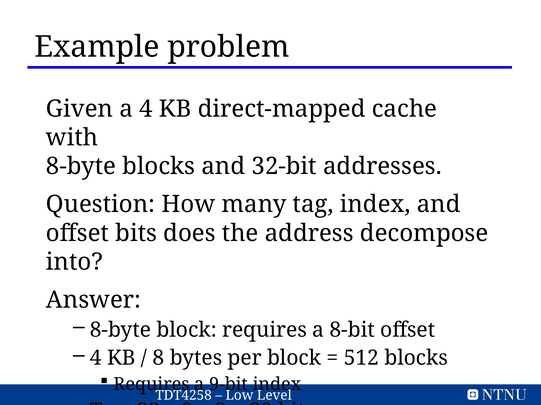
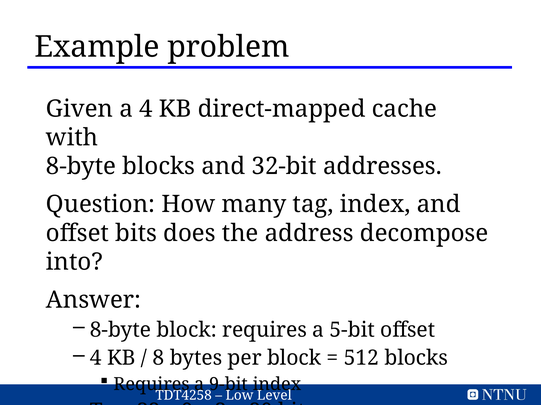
8-bit: 8-bit -> 5-bit
